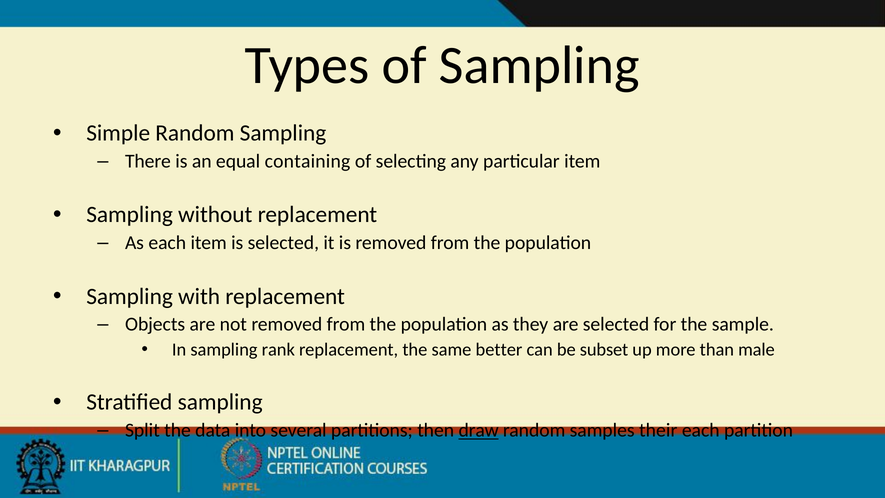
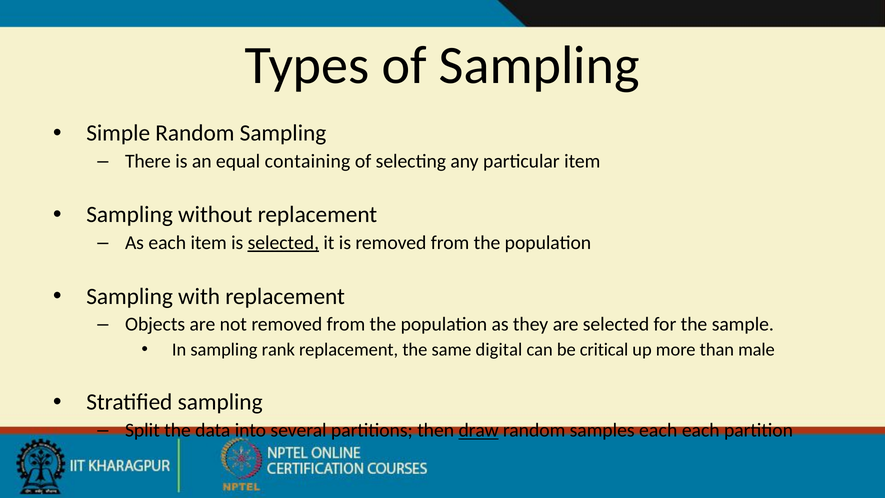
selected at (283, 243) underline: none -> present
better: better -> digital
subset: subset -> critical
samples their: their -> each
